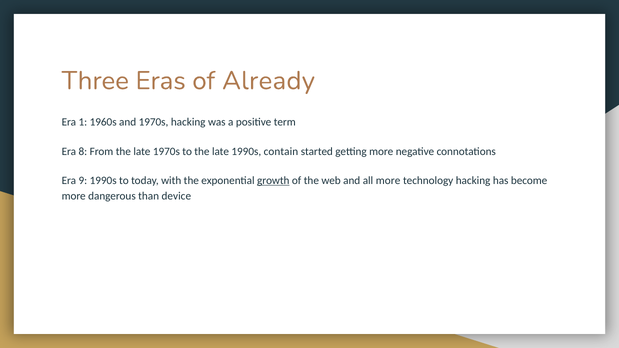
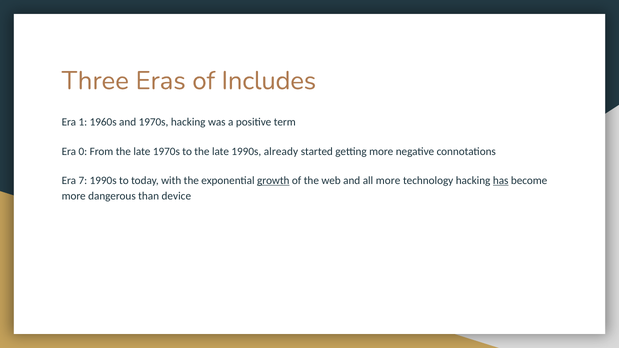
Already: Already -> Includes
8: 8 -> 0
contain: contain -> already
9: 9 -> 7
has underline: none -> present
